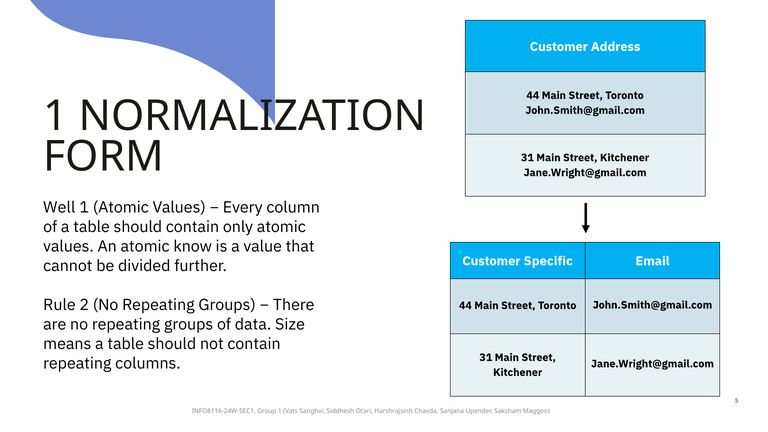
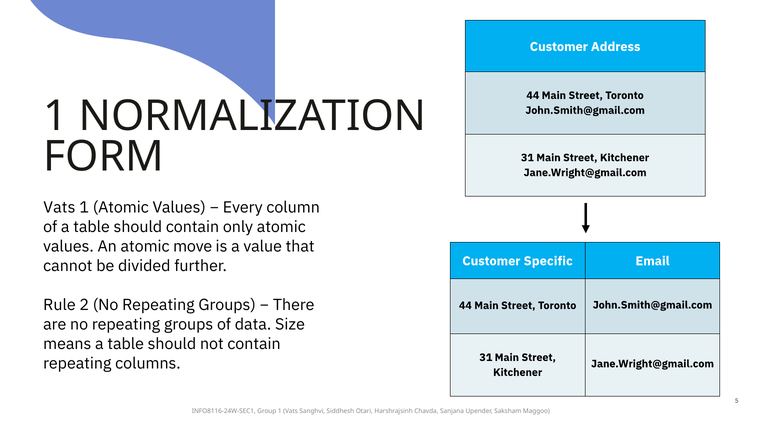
Well at (59, 207): Well -> Vats
know: know -> move
